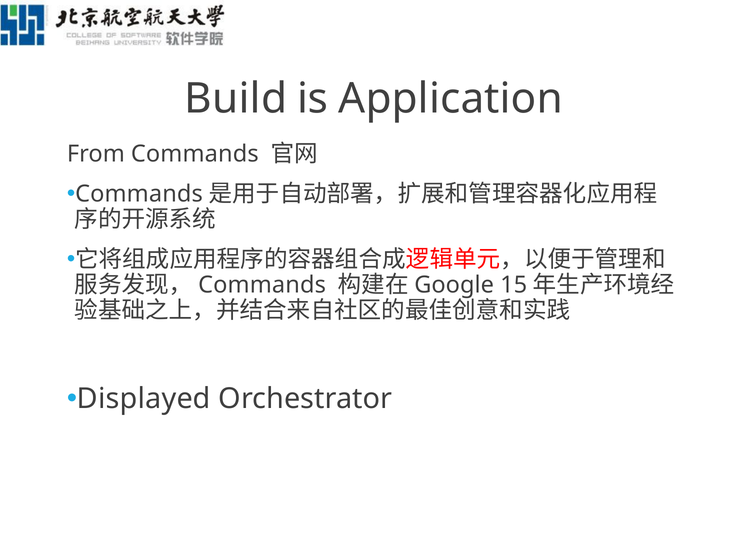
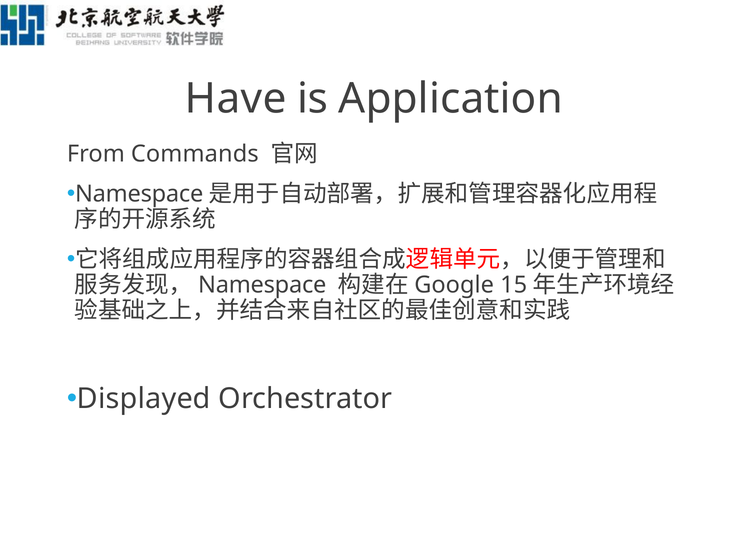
Build: Build -> Have
Commands at (139, 194): Commands -> Namespace
Commands at (262, 285): Commands -> Namespace
